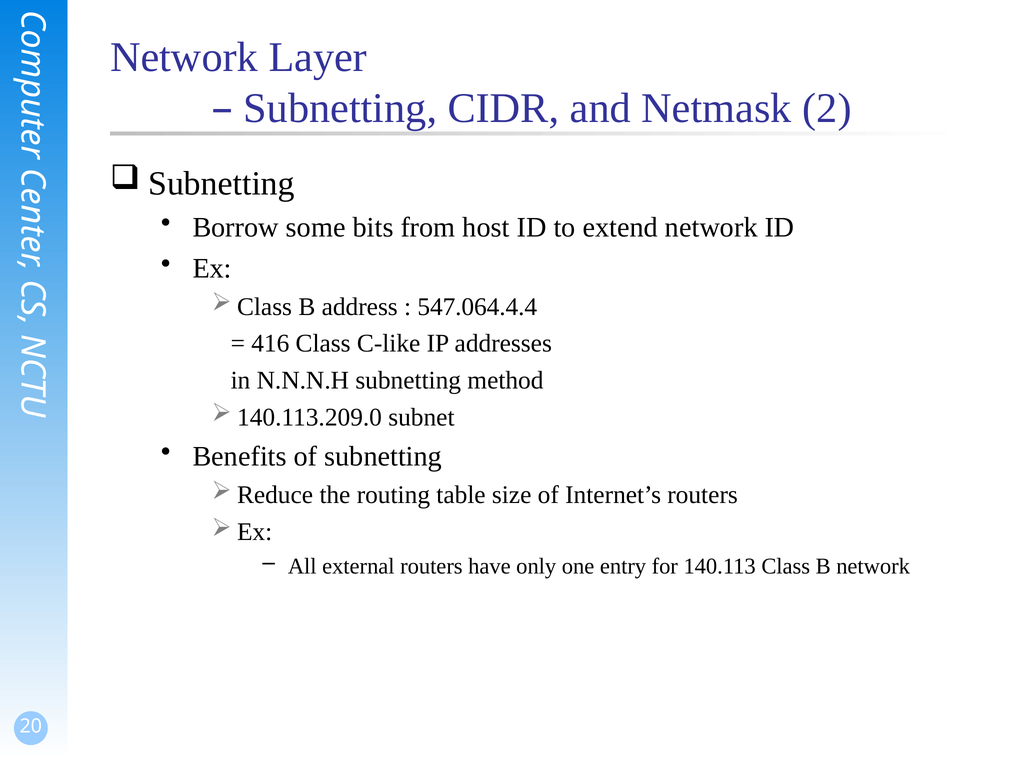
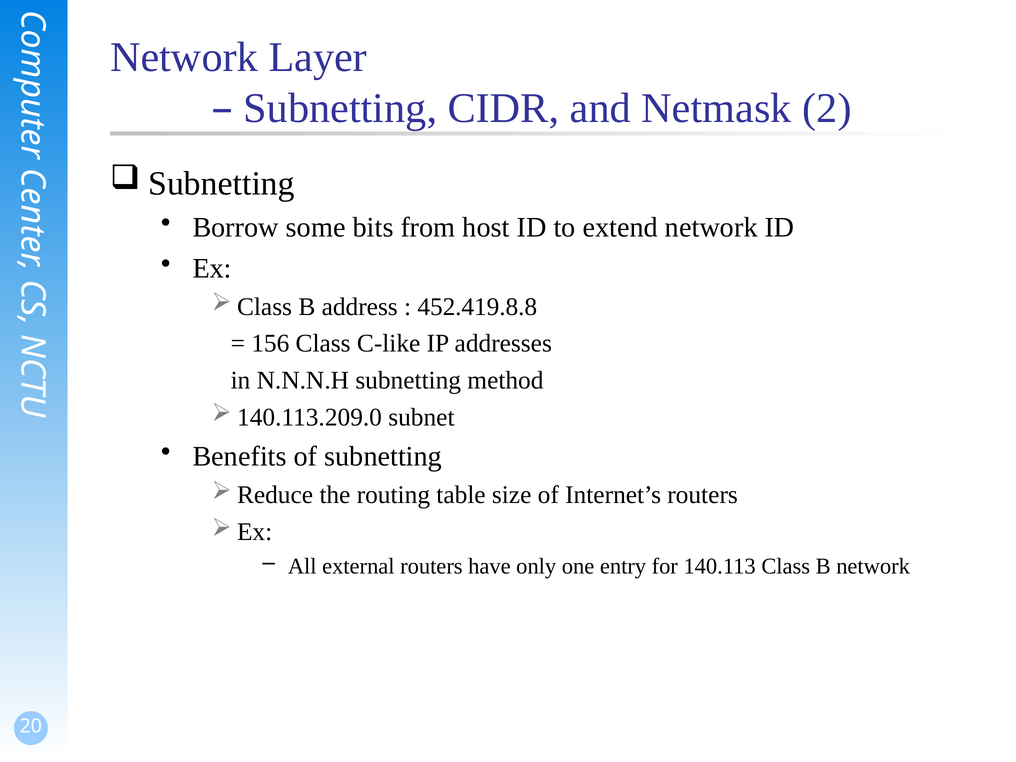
547.064.4.4: 547.064.4.4 -> 452.419.8.8
416: 416 -> 156
